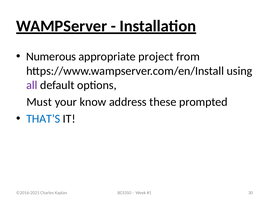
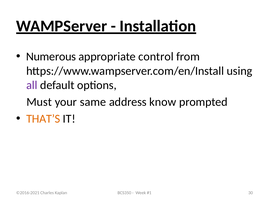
project: project -> control
know: know -> same
these: these -> know
THAT’S colour: blue -> orange
